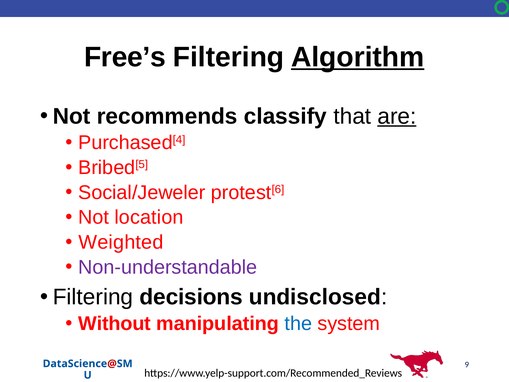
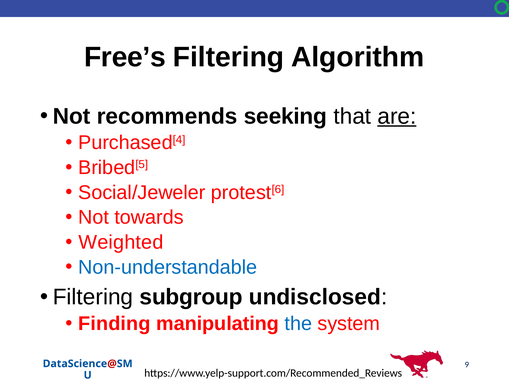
Algorithm underline: present -> none
classify: classify -> seeking
location: location -> towards
Non-understandable colour: purple -> blue
decisions: decisions -> subgroup
Without: Without -> Finding
